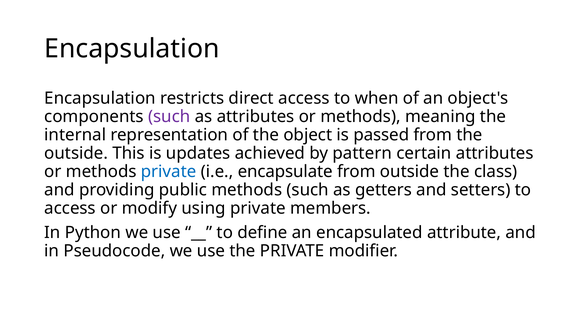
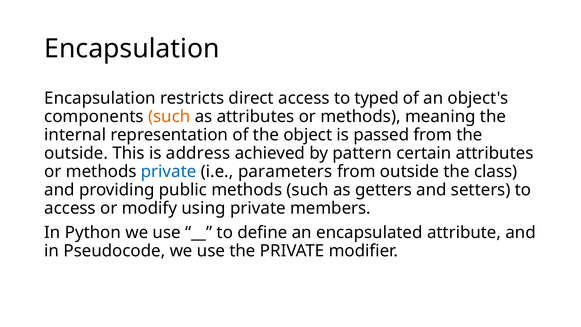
when: when -> typed
such at (169, 117) colour: purple -> orange
updates: updates -> address
encapsulate: encapsulate -> parameters
